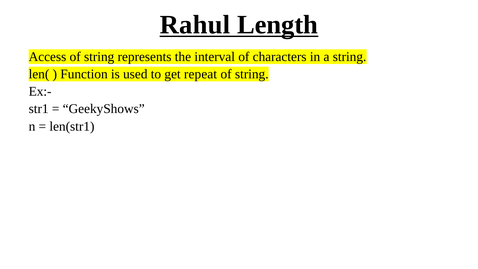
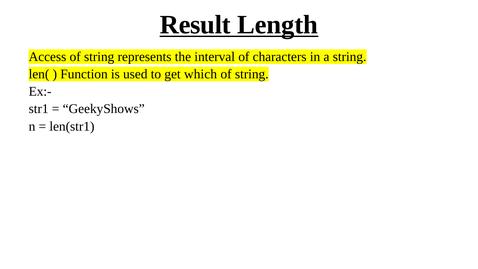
Rahul: Rahul -> Result
repeat: repeat -> which
